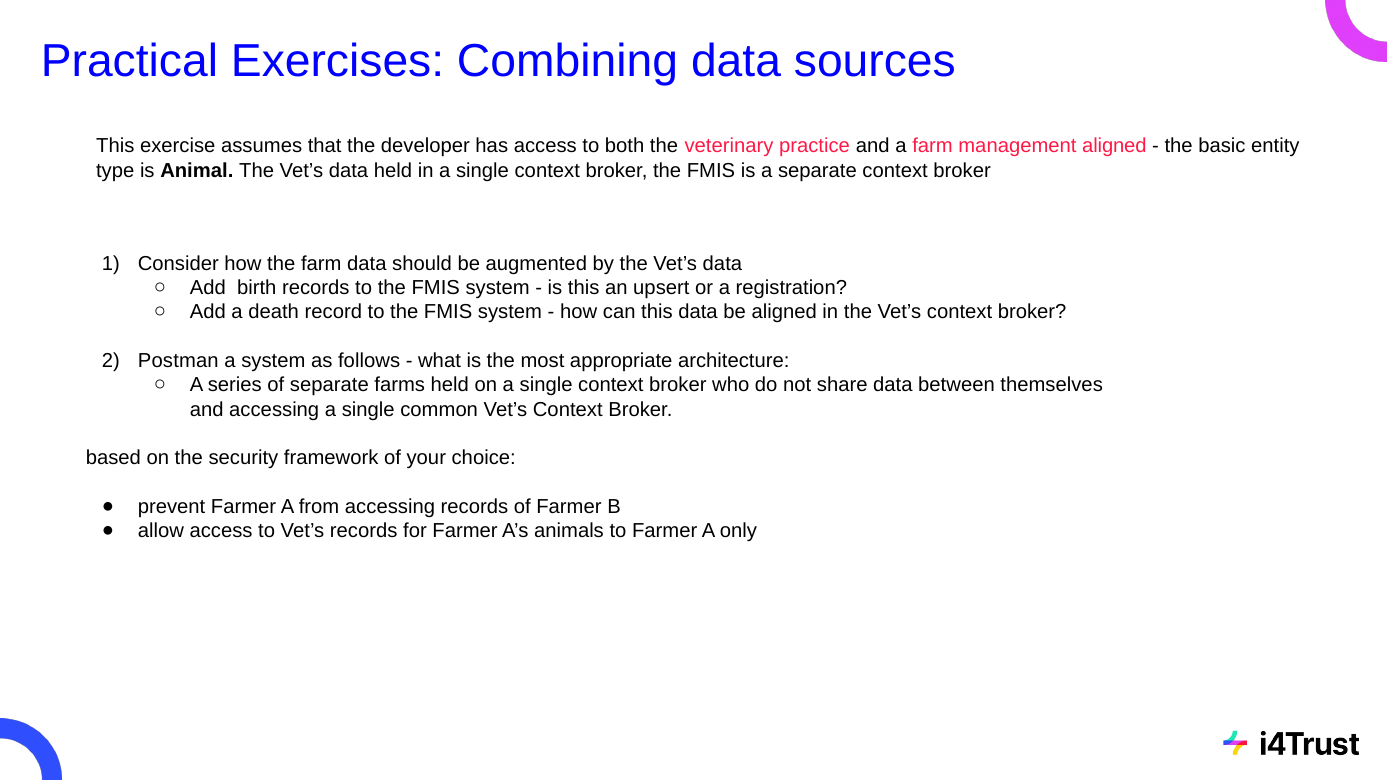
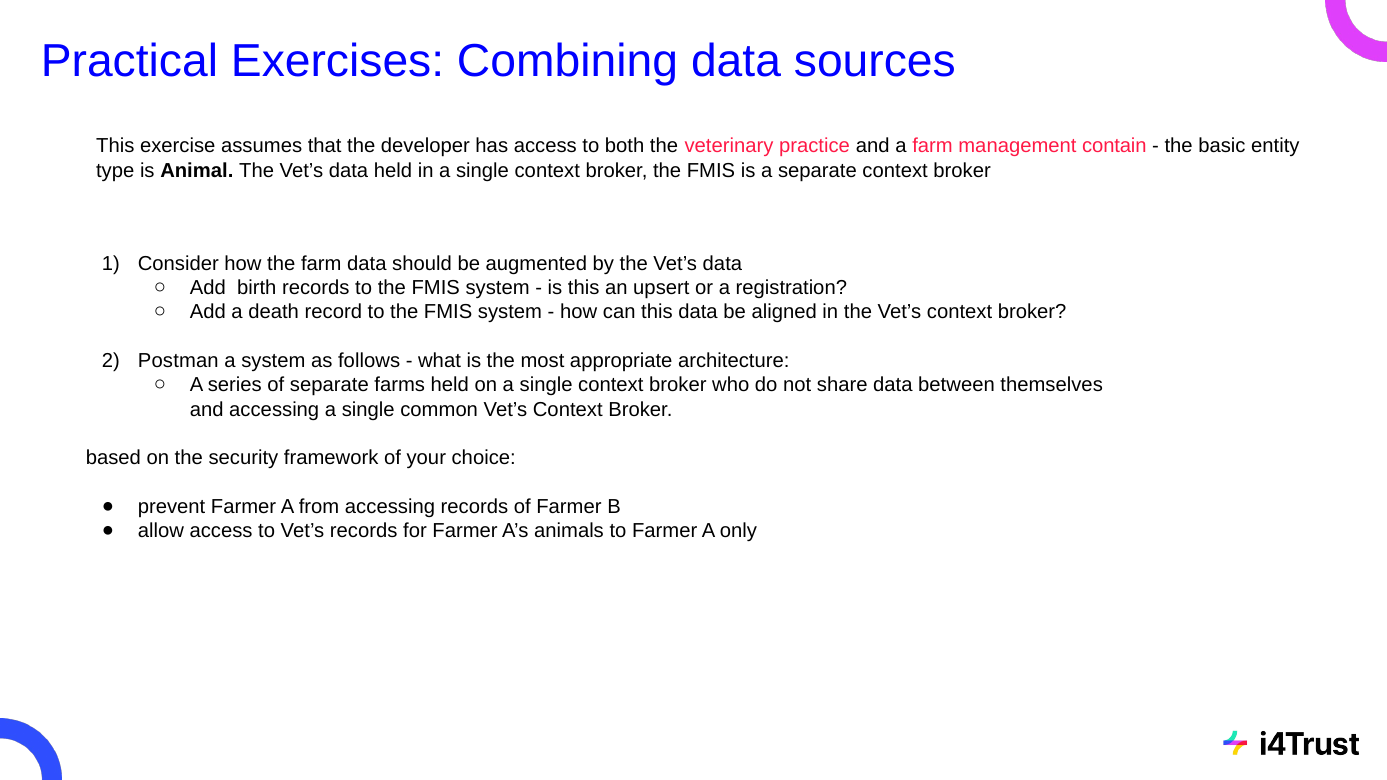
management aligned: aligned -> contain
